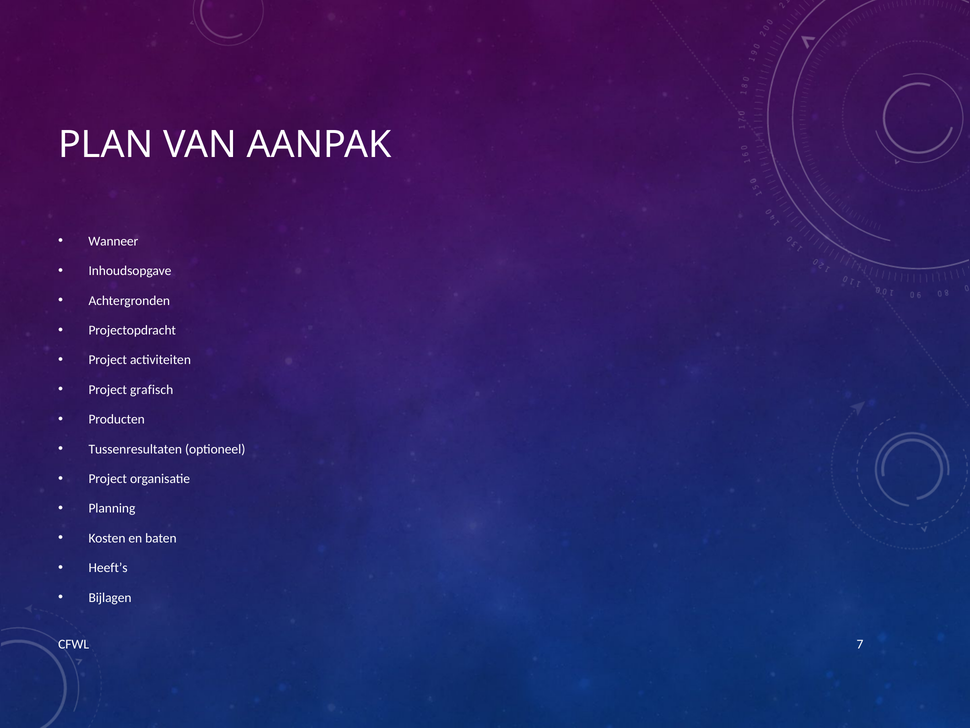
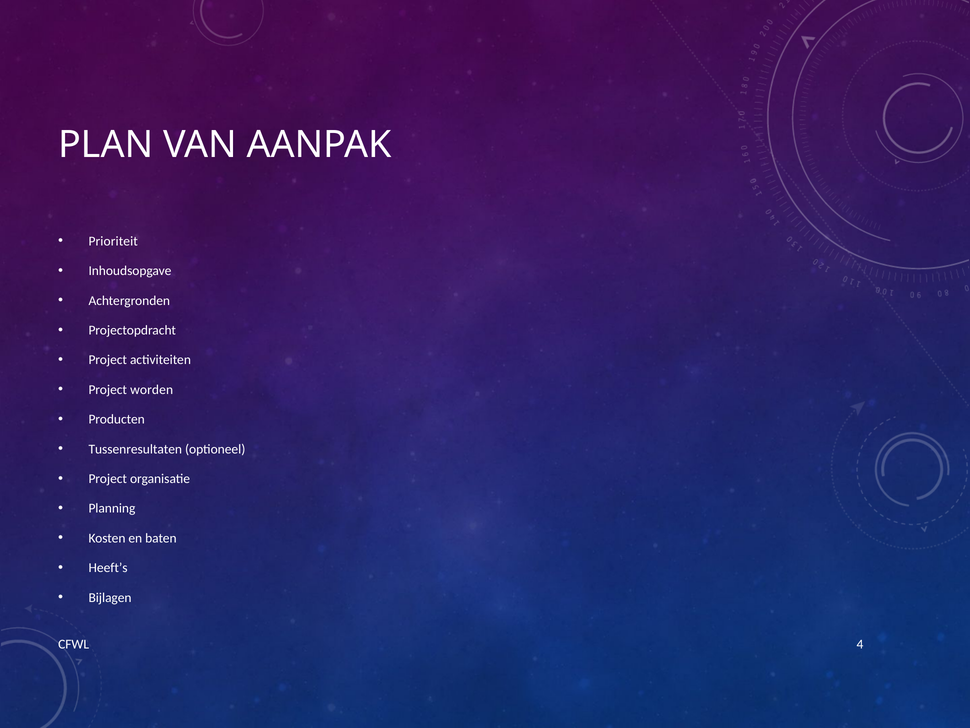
Wanneer: Wanneer -> Prioriteit
grafisch: grafisch -> worden
7: 7 -> 4
